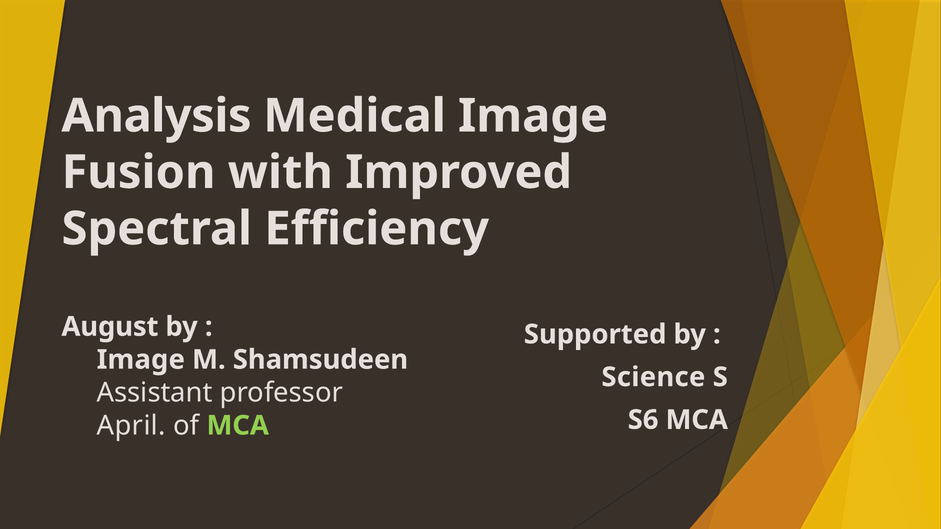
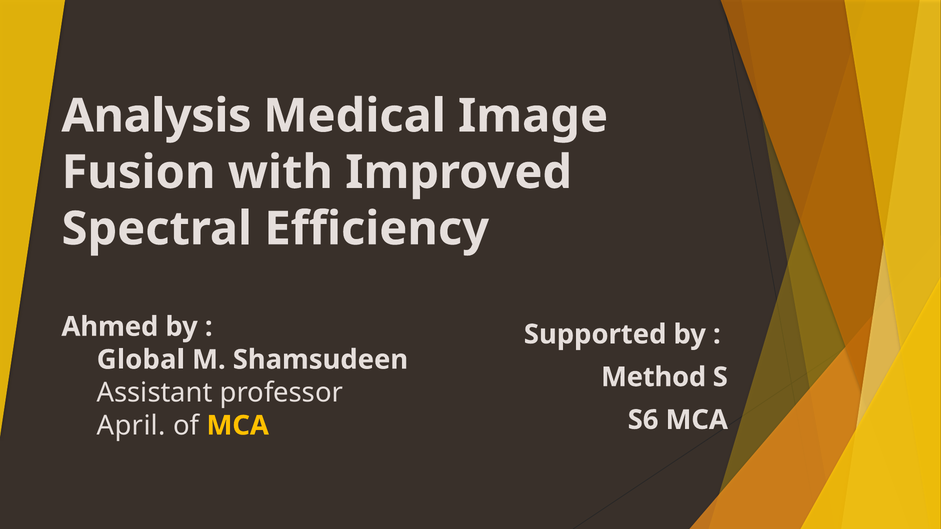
August: August -> Ahmed
Image at (141, 360): Image -> Global
Science: Science -> Method
MCA at (238, 426) colour: light green -> yellow
